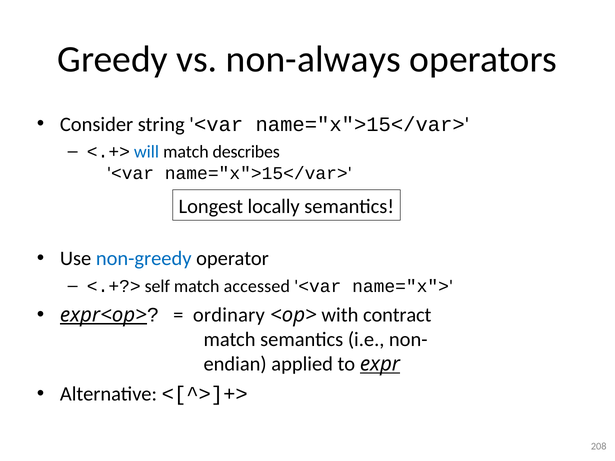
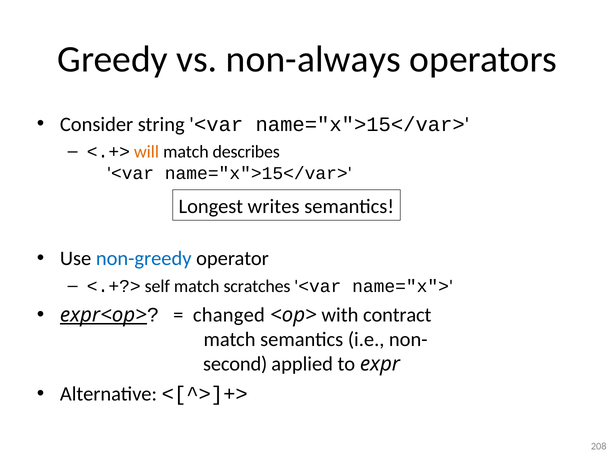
will colour: blue -> orange
locally: locally -> writes
accessed: accessed -> scratches
ordinary: ordinary -> changed
endian: endian -> second
expr underline: present -> none
